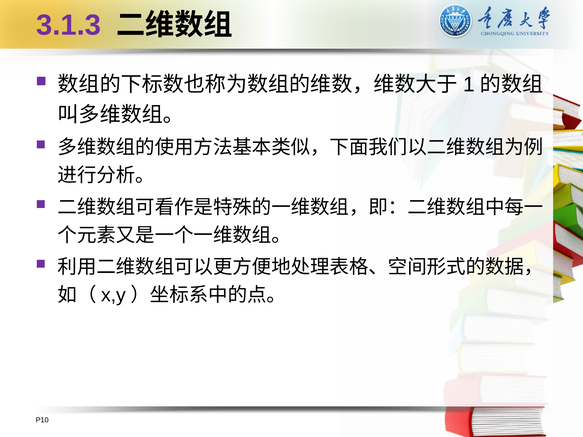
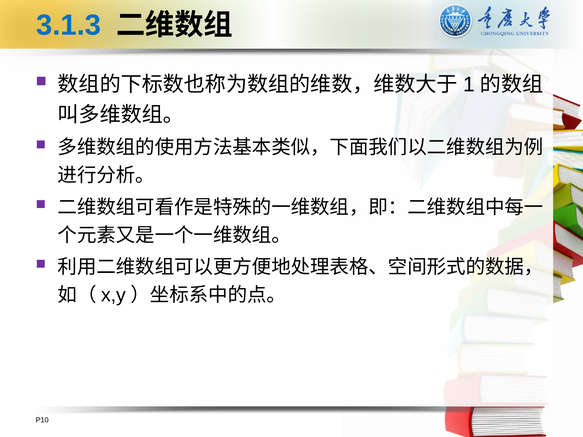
3.1.3 colour: purple -> blue
